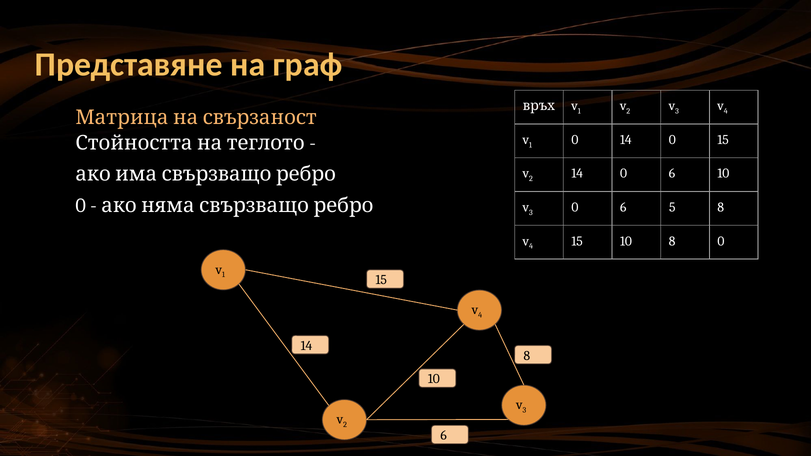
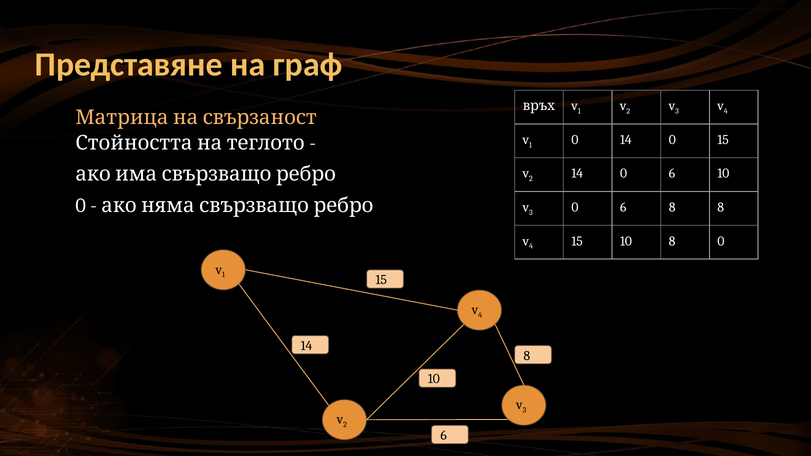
0 6 5: 5 -> 8
